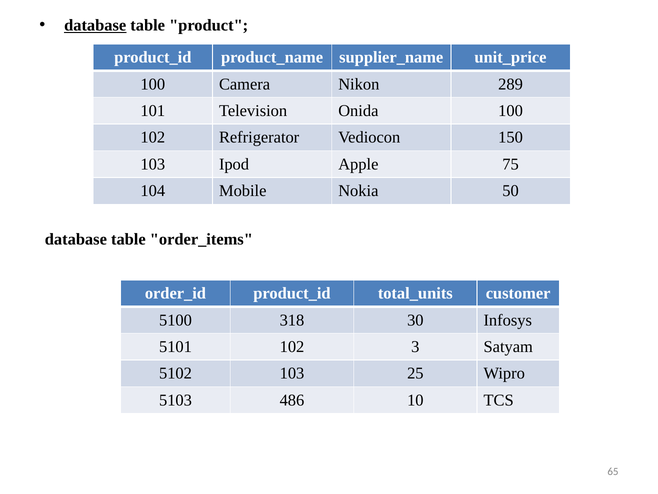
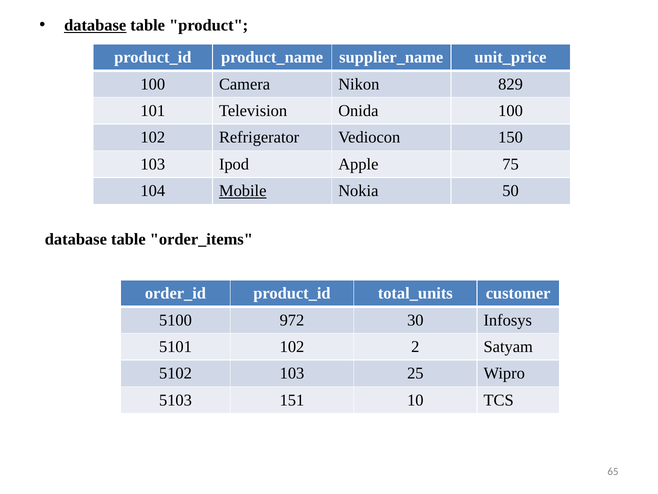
289: 289 -> 829
Mobile underline: none -> present
318: 318 -> 972
3: 3 -> 2
486: 486 -> 151
